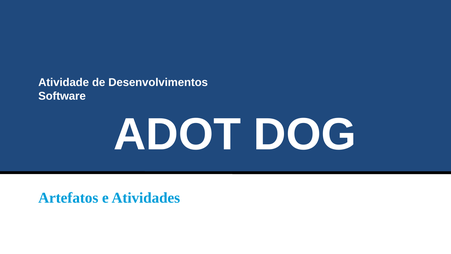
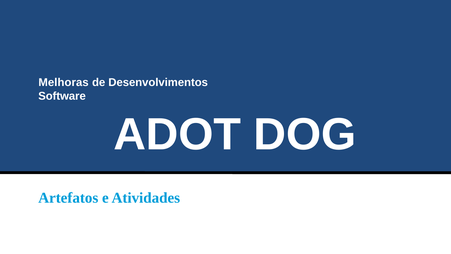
Atividade: Atividade -> Melhoras
